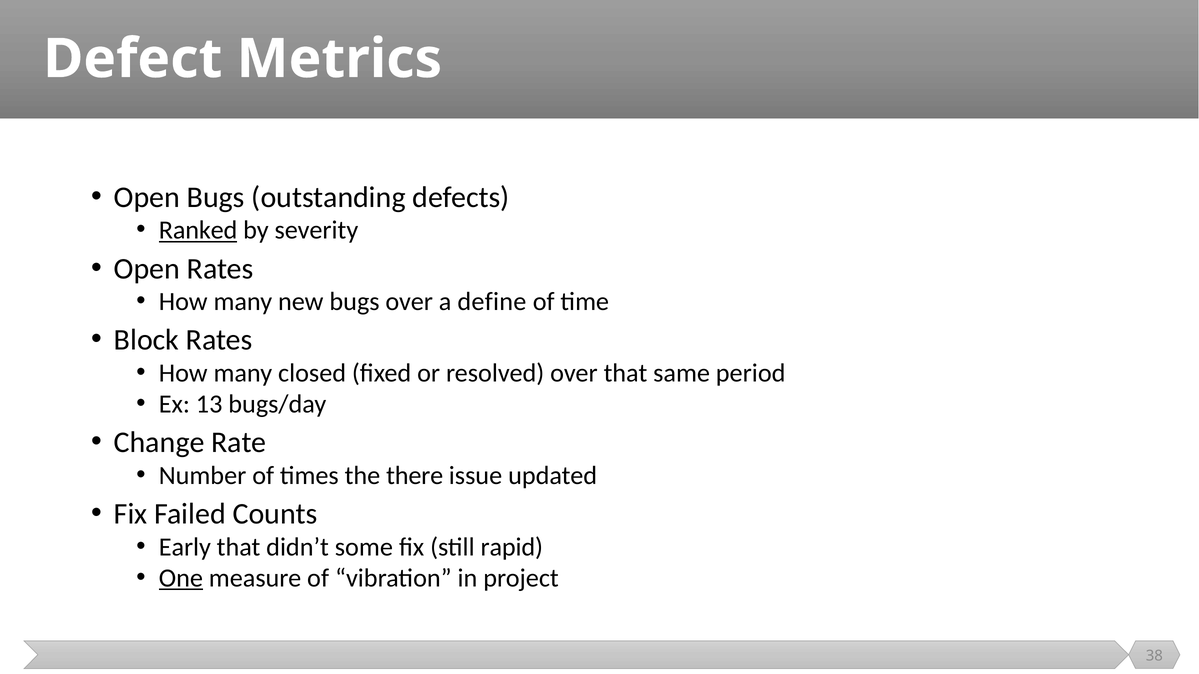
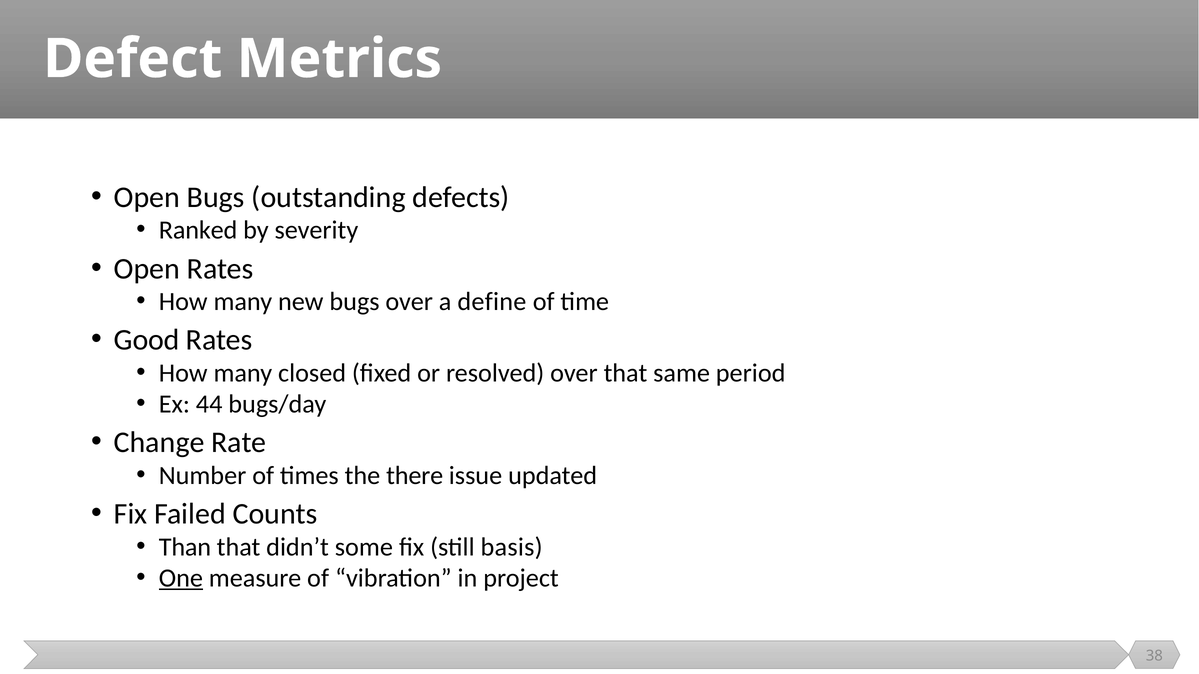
Ranked underline: present -> none
Block: Block -> Good
13: 13 -> 44
Early: Early -> Than
rapid: rapid -> basis
